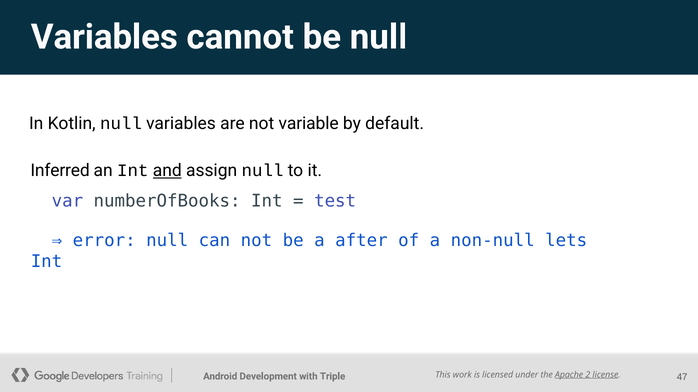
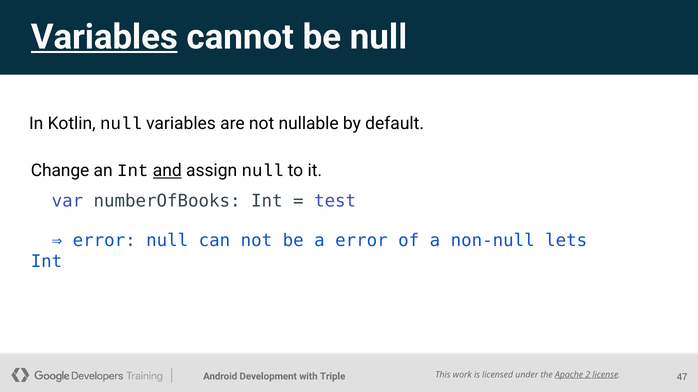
Variables at (104, 37) underline: none -> present
variable: variable -> nullable
Inferred: Inferred -> Change
a after: after -> error
